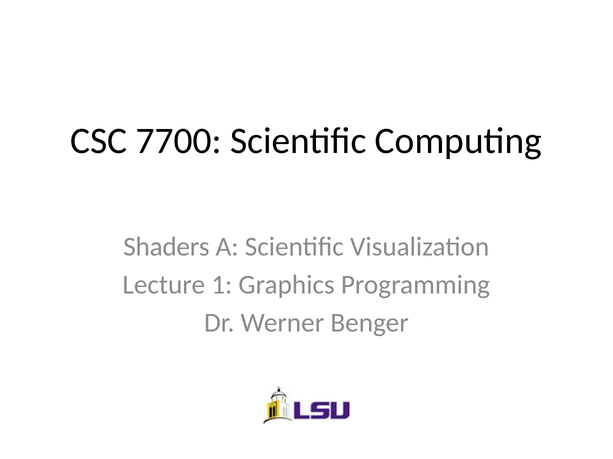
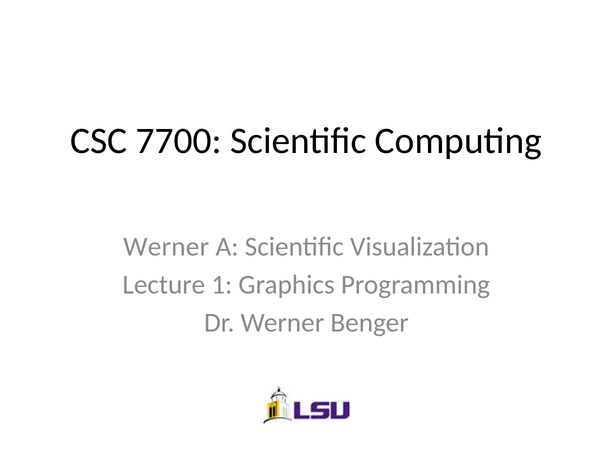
Shaders at (166, 247): Shaders -> Werner
